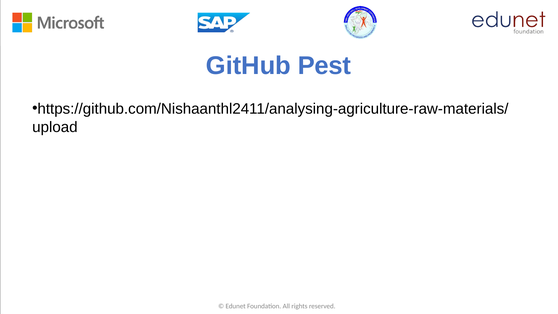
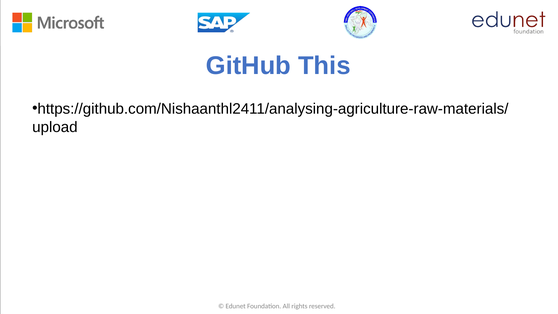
Pest: Pest -> This
